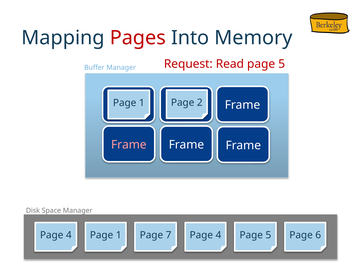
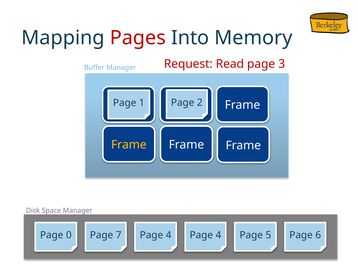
Read page 5: 5 -> 3
Frame at (129, 145) colour: pink -> yellow
4 at (69, 235): 4 -> 0
1 at (119, 235): 1 -> 7
7 at (169, 235): 7 -> 4
